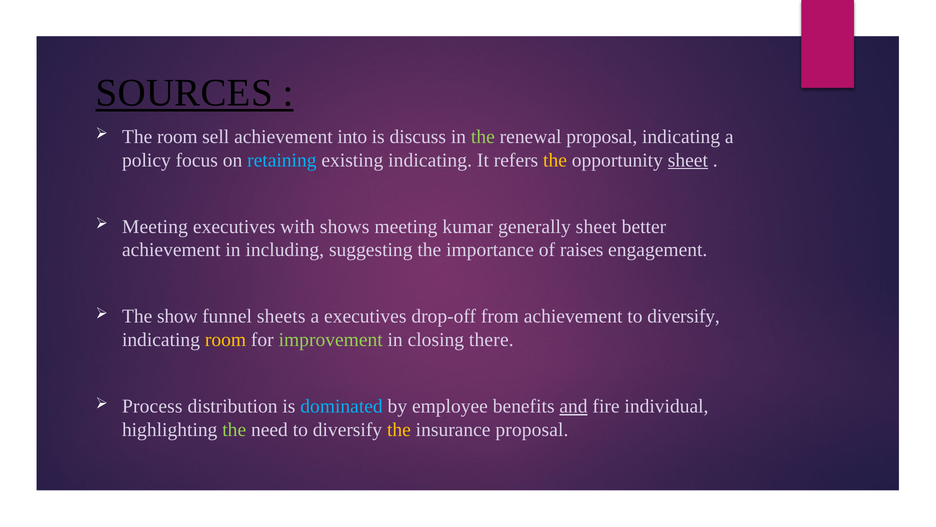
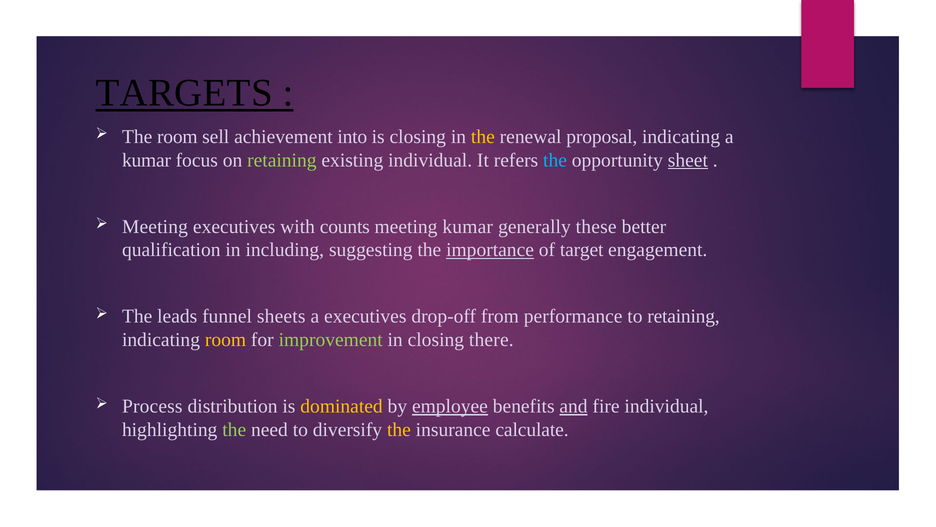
SOURCES: SOURCES -> TARGETS
is discuss: discuss -> closing
the at (483, 137) colour: light green -> yellow
policy at (146, 160): policy -> kumar
retaining at (282, 160) colour: light blue -> light green
existing indicating: indicating -> individual
the at (555, 160) colour: yellow -> light blue
shows: shows -> counts
generally sheet: sheet -> these
achievement at (171, 250): achievement -> qualification
importance underline: none -> present
raises: raises -> target
show: show -> leads
from achievement: achievement -> performance
diversify at (684, 316): diversify -> retaining
dominated colour: light blue -> yellow
employee underline: none -> present
insurance proposal: proposal -> calculate
